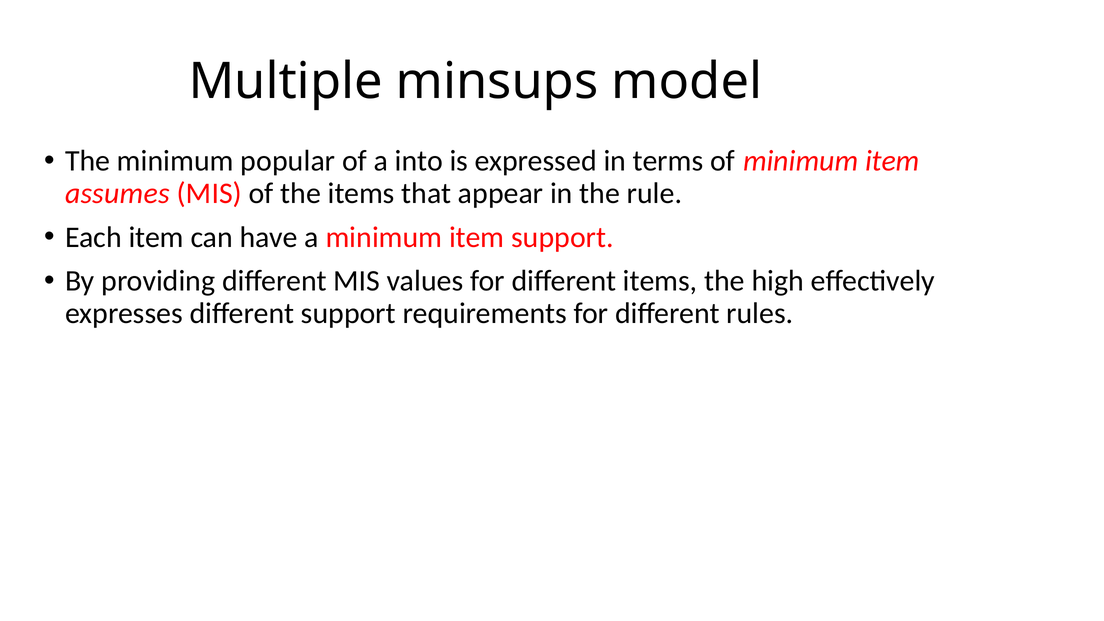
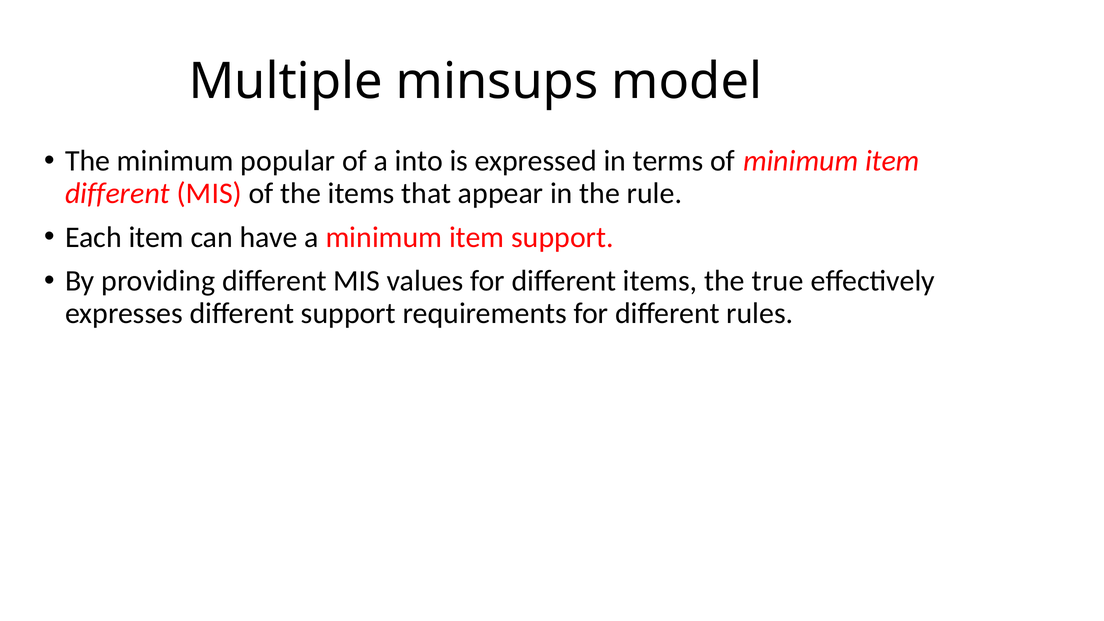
assumes at (117, 193): assumes -> different
high: high -> true
